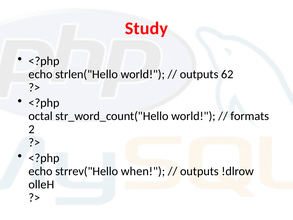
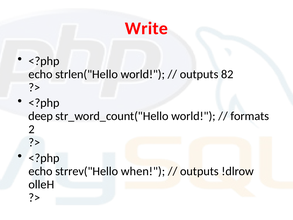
Study: Study -> Write
62: 62 -> 82
octal: octal -> deep
